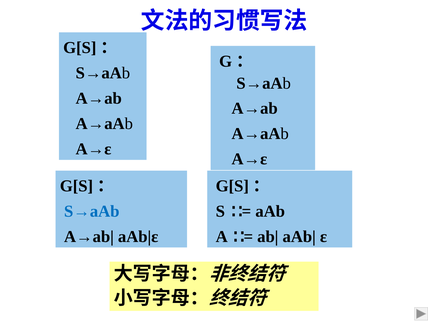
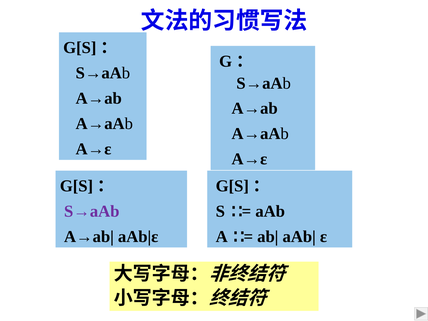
S→aAb at (92, 211) colour: blue -> purple
